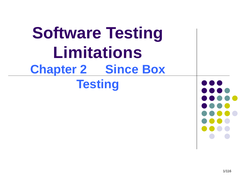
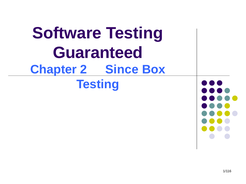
Limitations: Limitations -> Guaranteed
